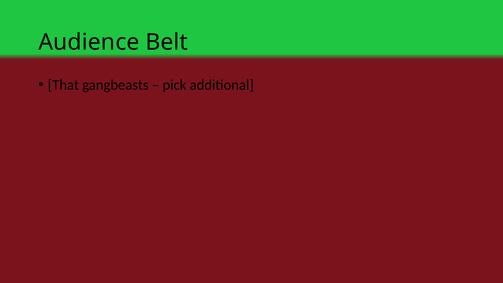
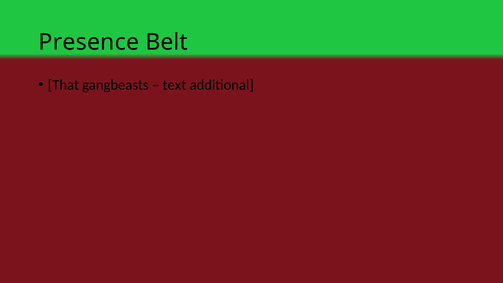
Audience: Audience -> Presence
pick: pick -> text
